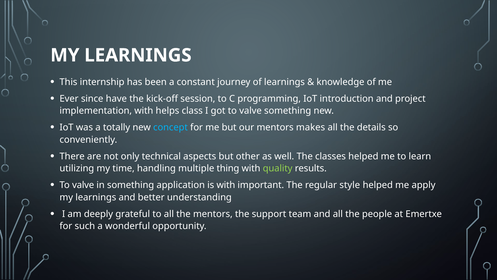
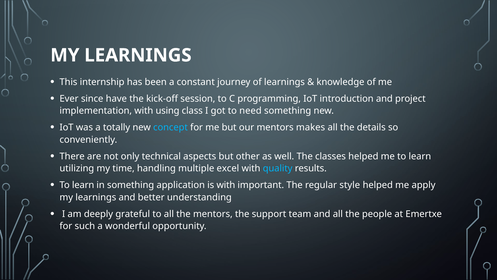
helps: helps -> using
got to valve: valve -> need
thing: thing -> excel
quality colour: light green -> light blue
valve at (83, 185): valve -> learn
